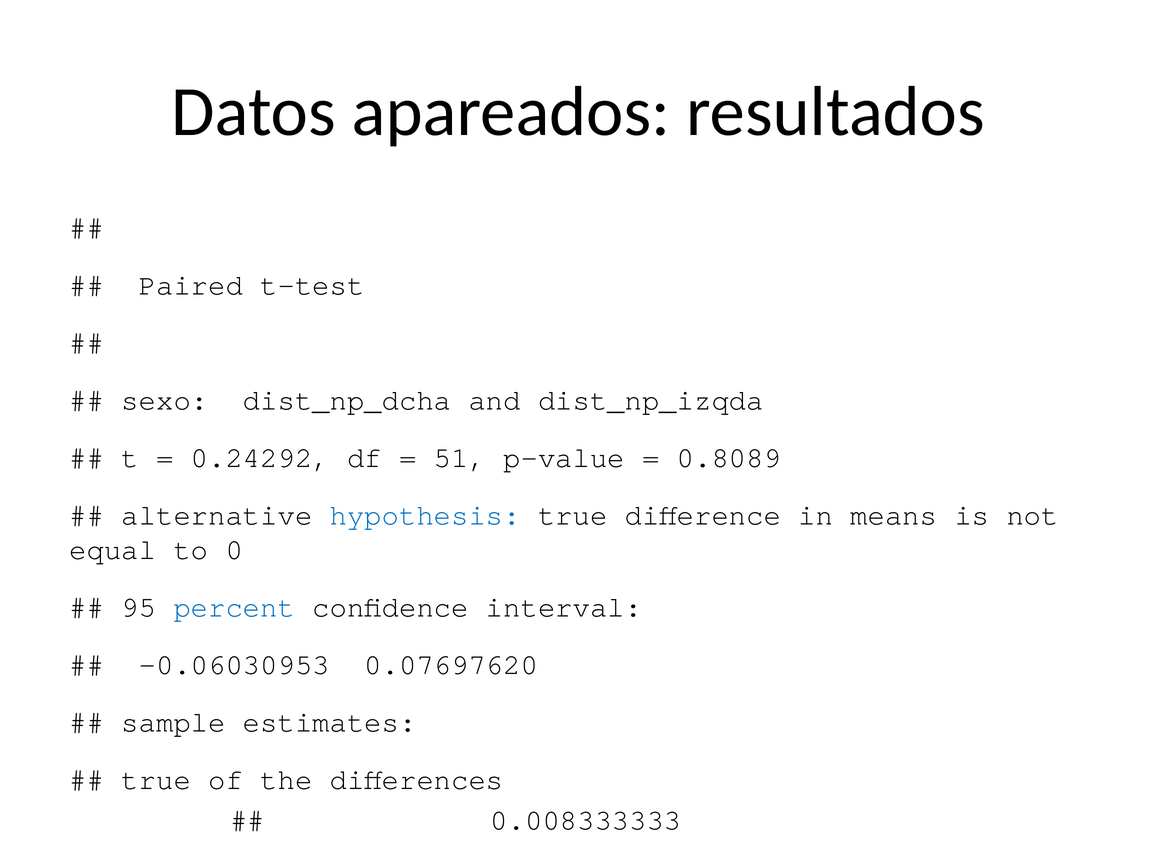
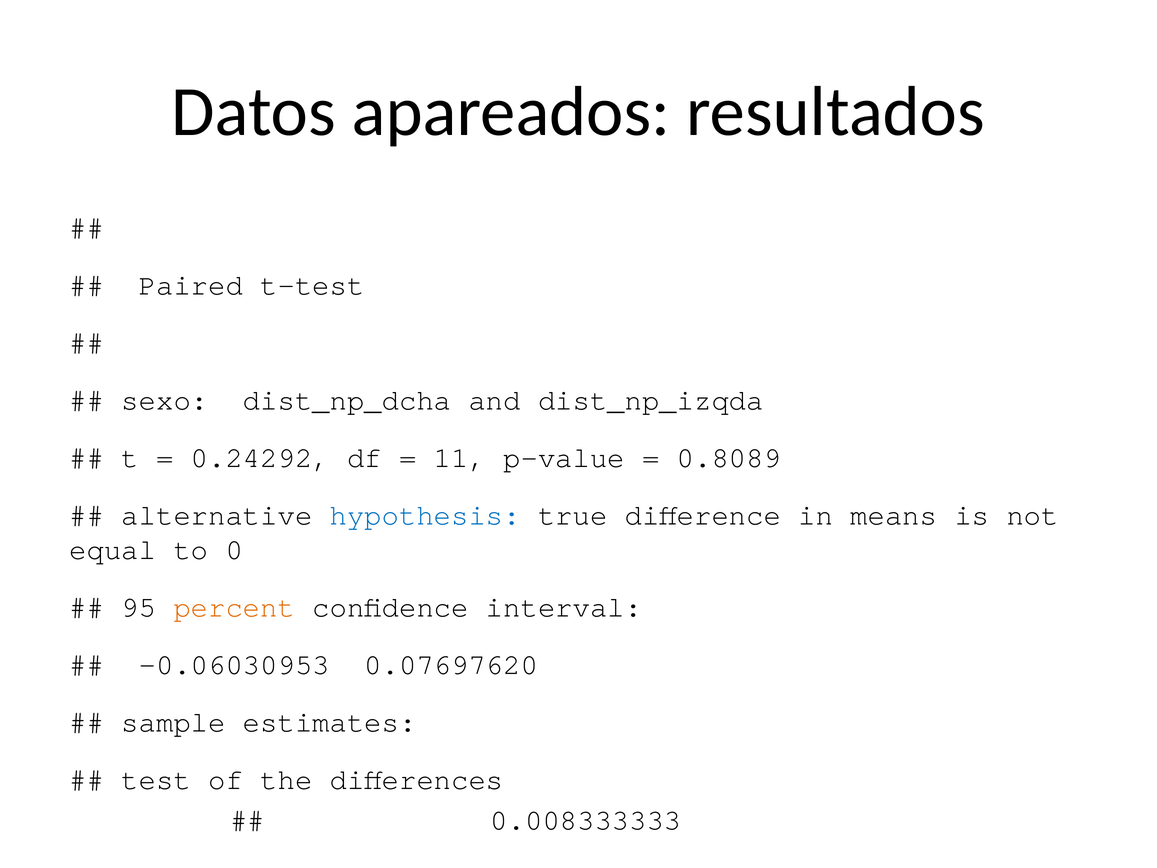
51: 51 -> 11
percent colour: blue -> orange
true at (156, 780): true -> test
